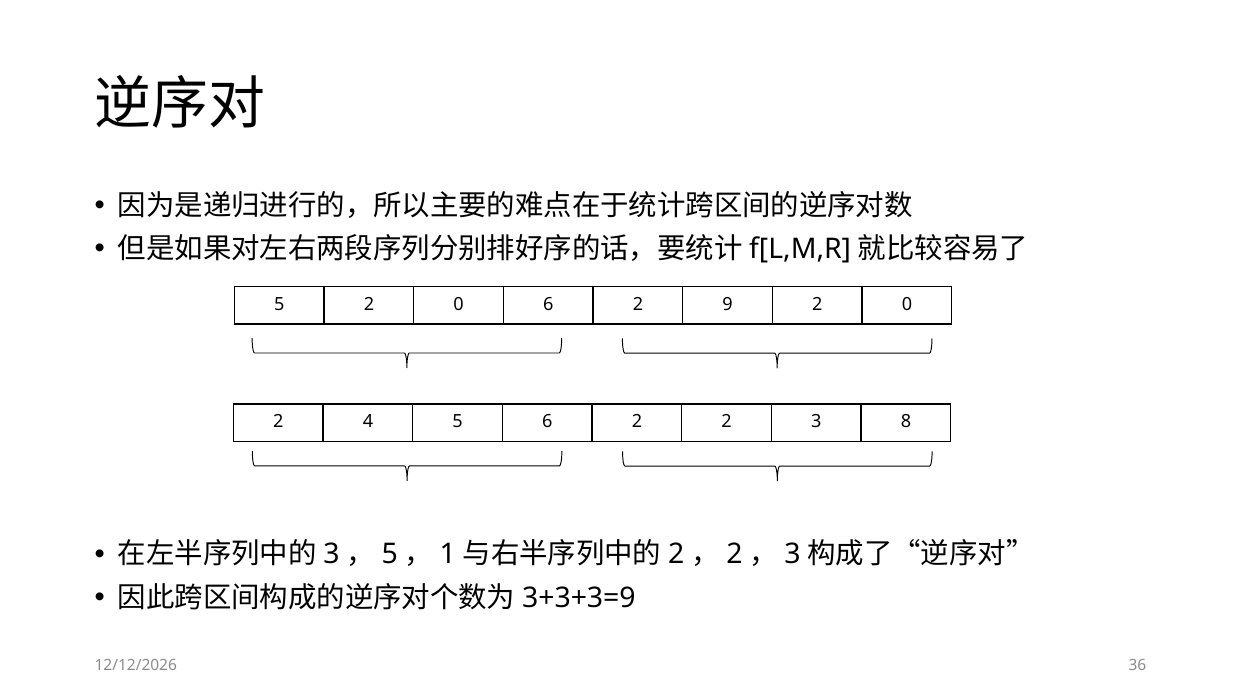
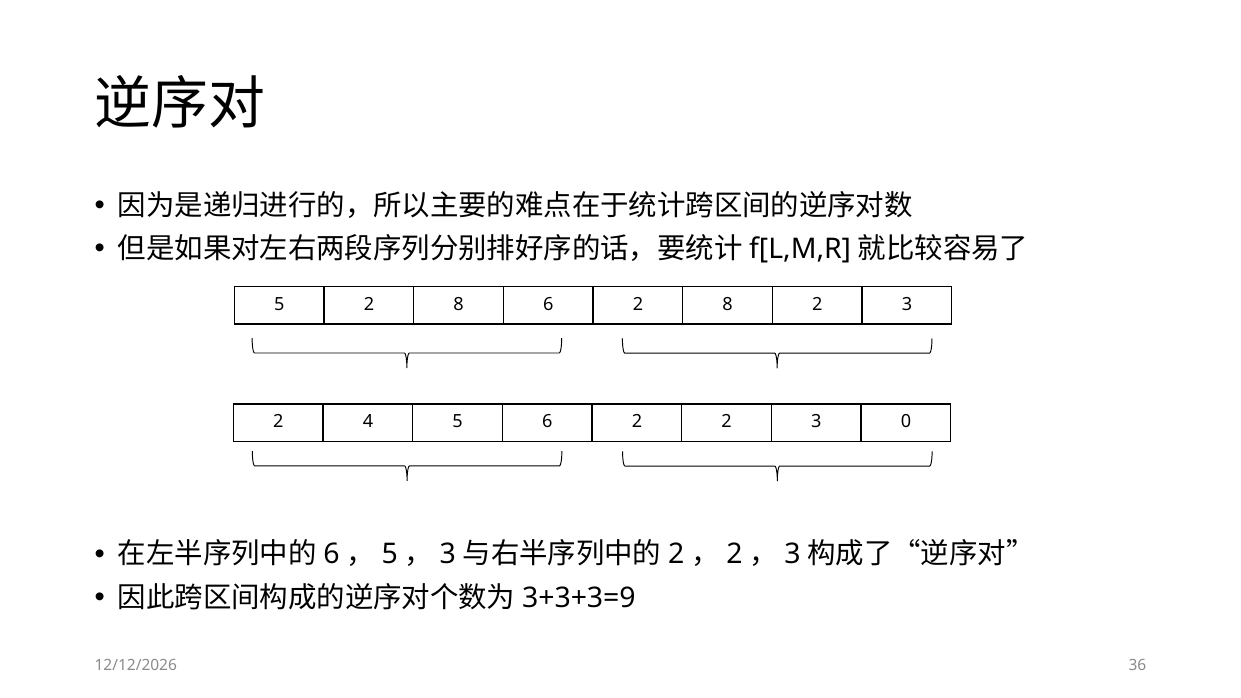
5 2 0: 0 -> 8
6 2 9: 9 -> 8
0 at (907, 305): 0 -> 3
8: 8 -> 0
3 at (332, 555): 3 -> 6
1 at (448, 555): 1 -> 3
